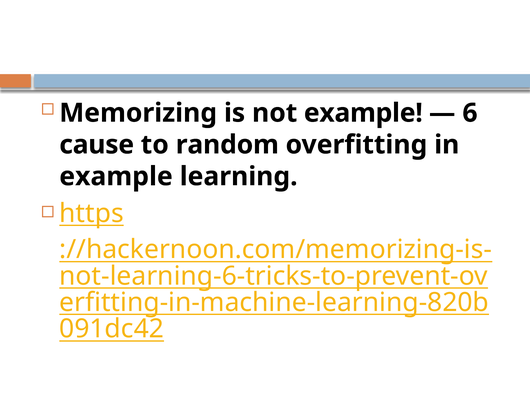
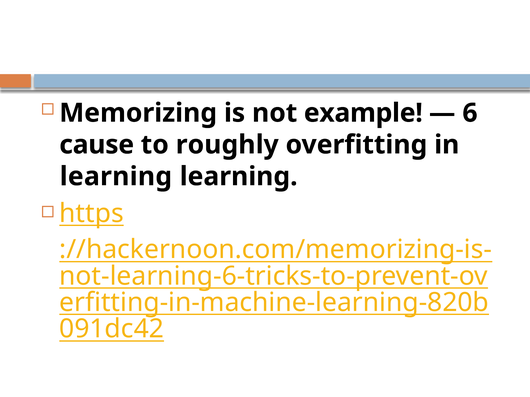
random: random -> roughly
example at (116, 177): example -> learning
